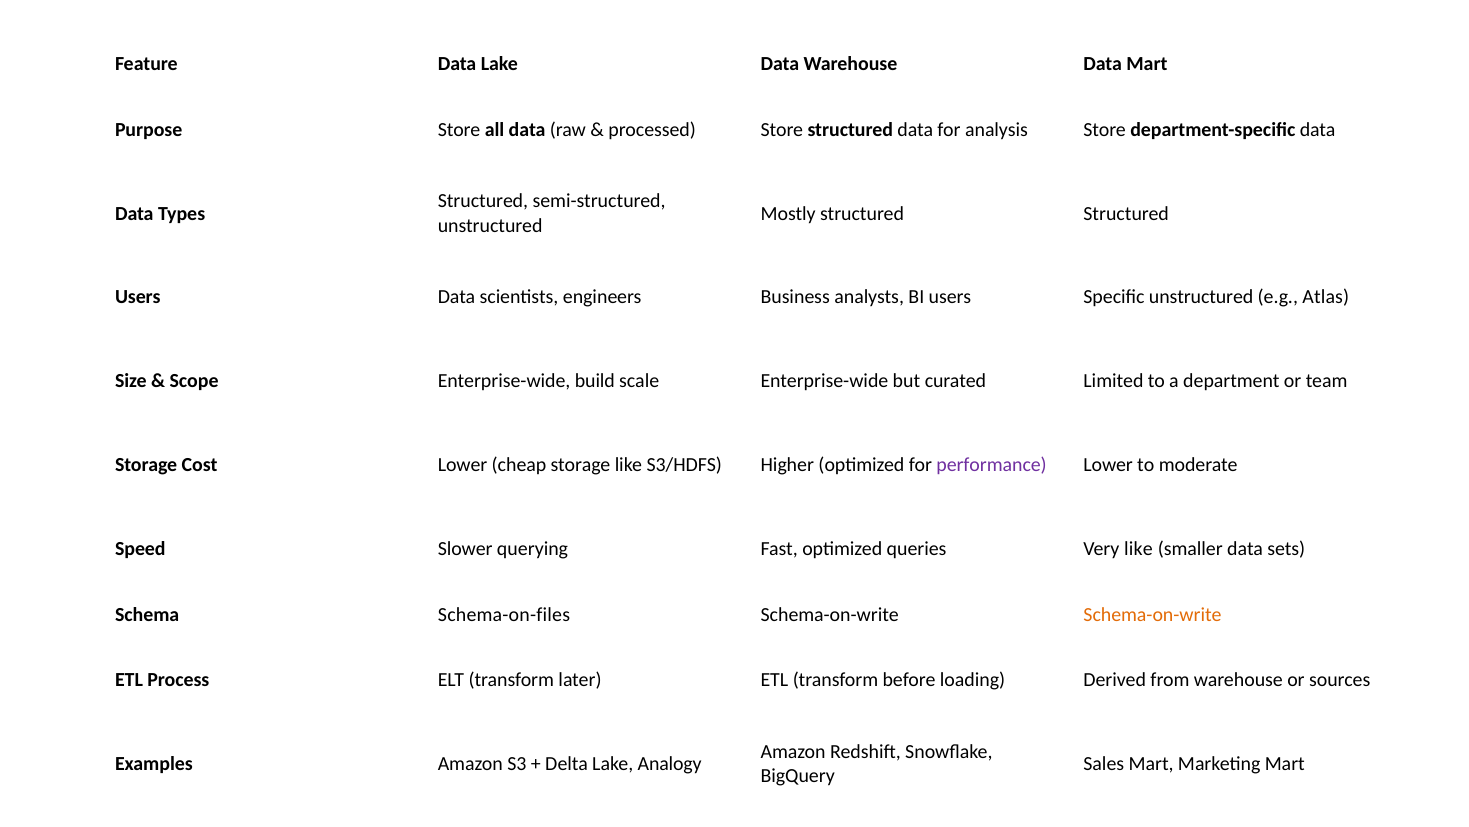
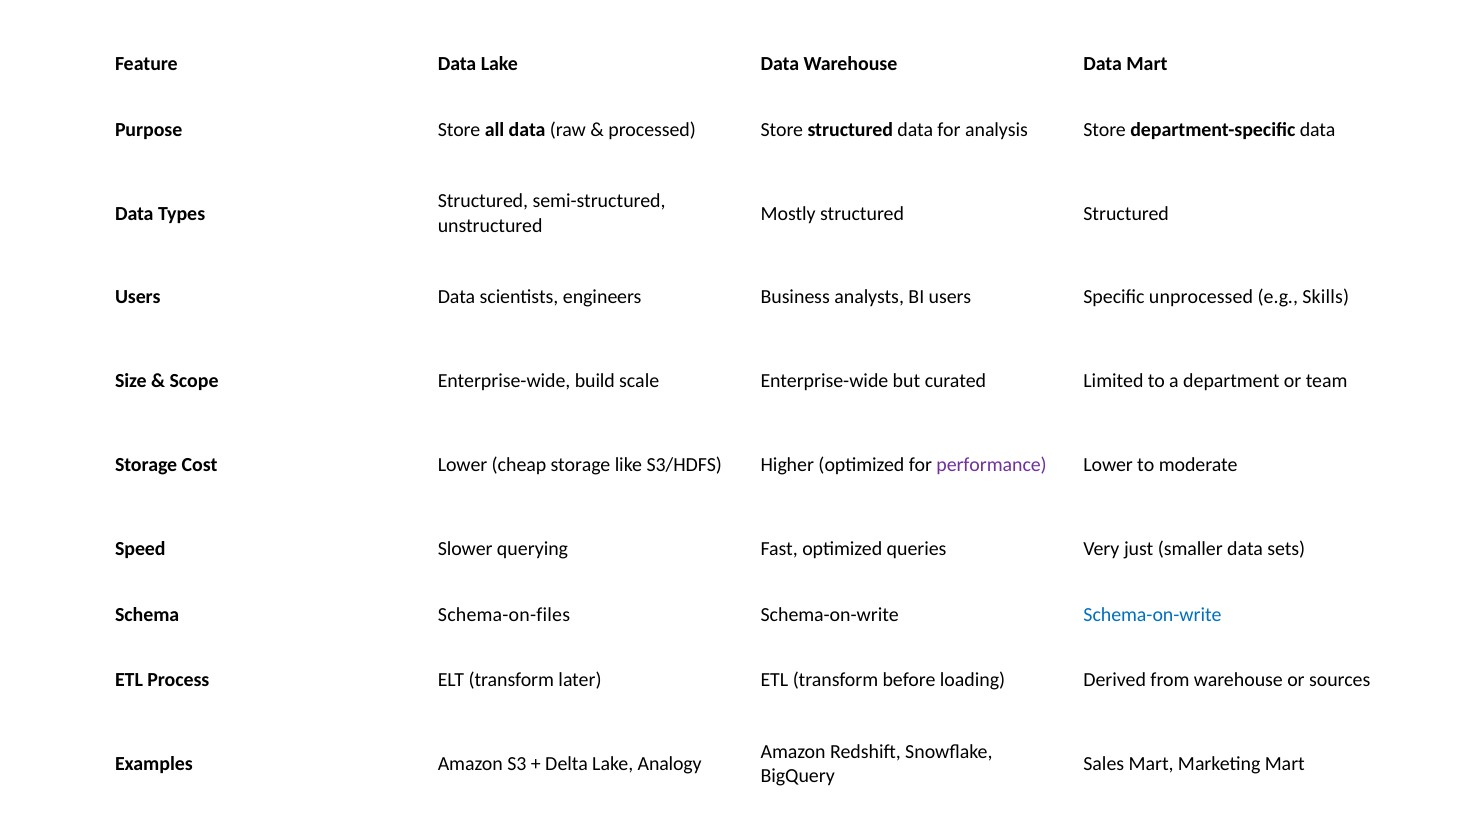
Specific unstructured: unstructured -> unprocessed
Atlas: Atlas -> Skills
Very like: like -> just
Schema-on-write at (1152, 614) colour: orange -> blue
